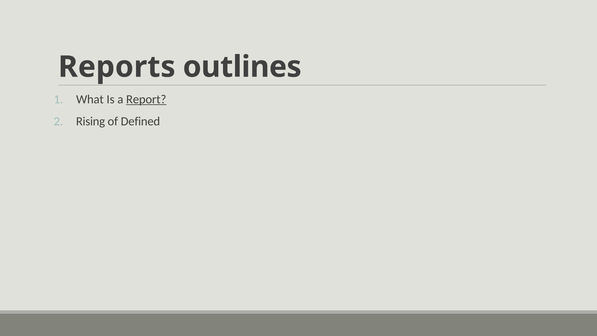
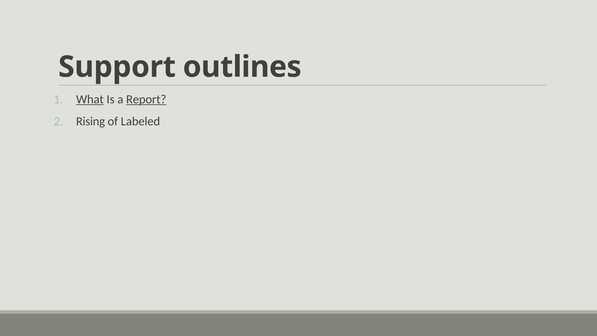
Reports: Reports -> Support
What underline: none -> present
Defined: Defined -> Labeled
